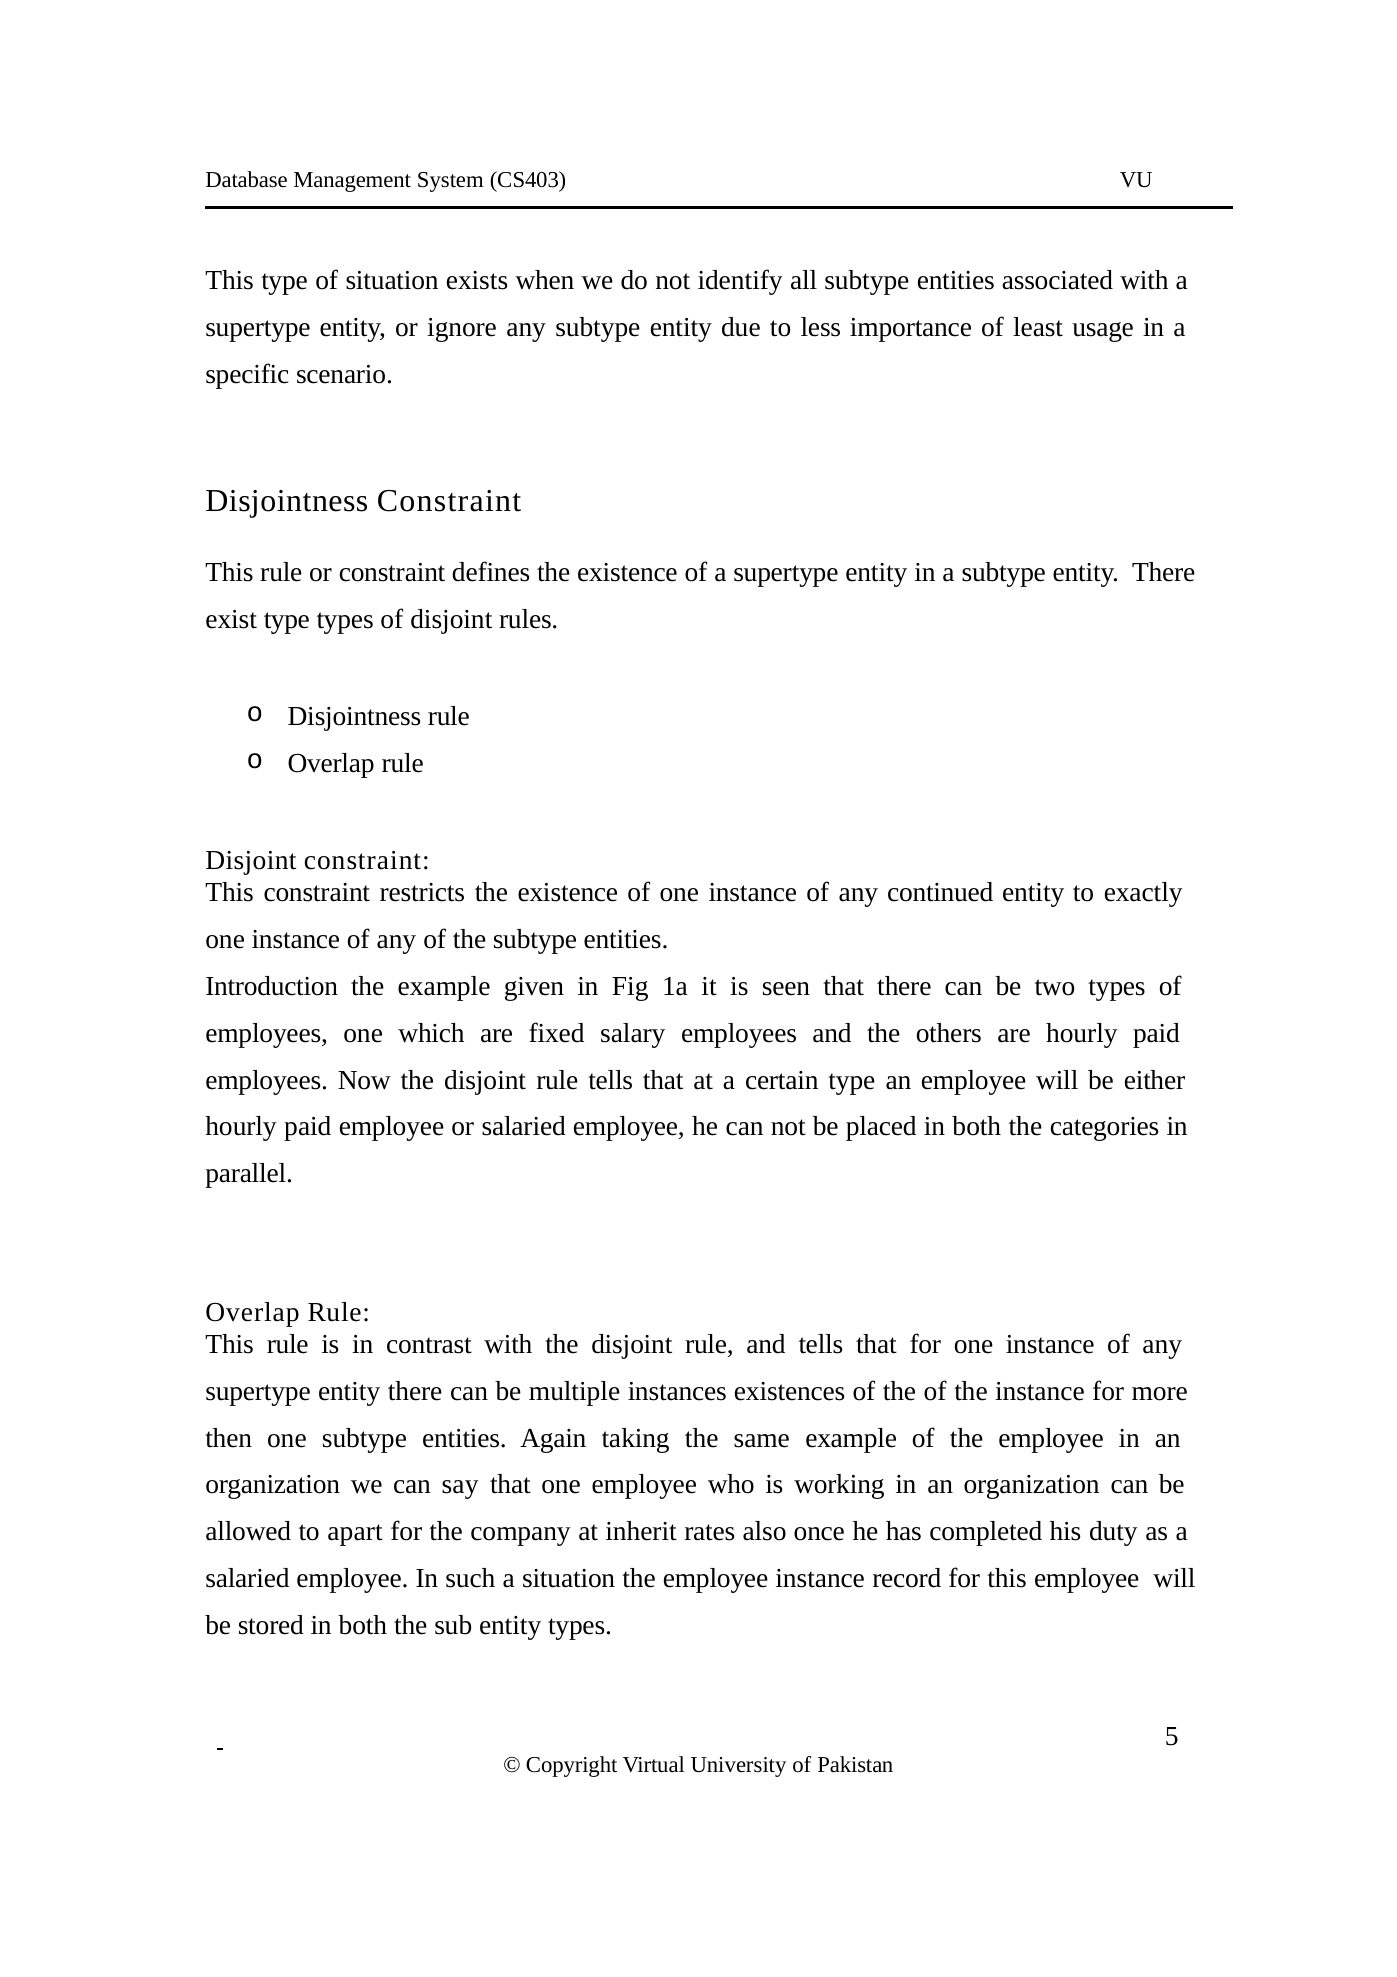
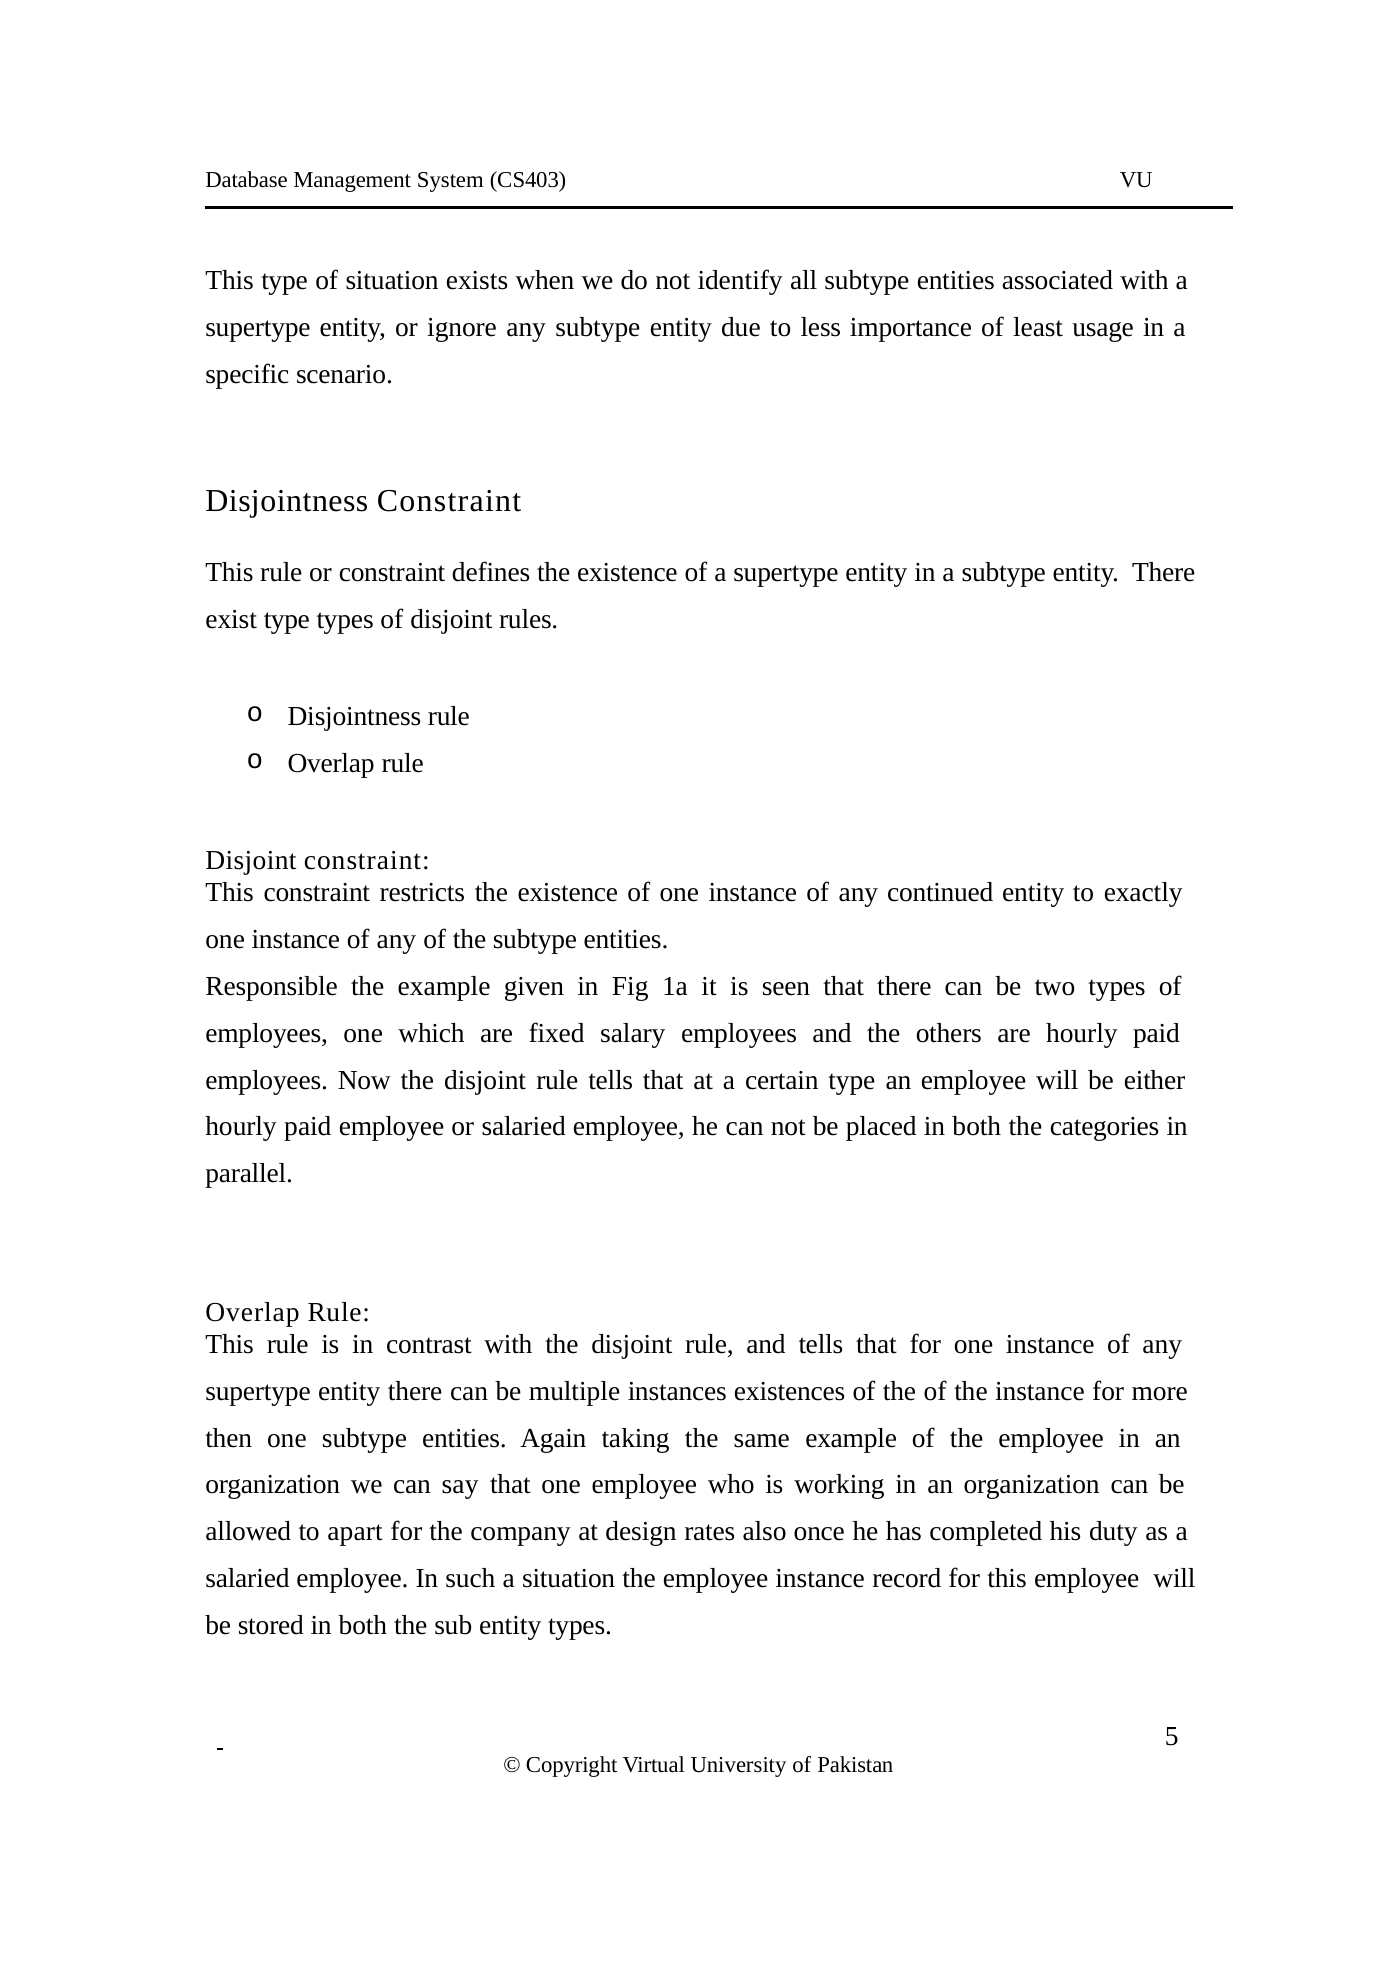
Introduction: Introduction -> Responsible
inherit: inherit -> design
